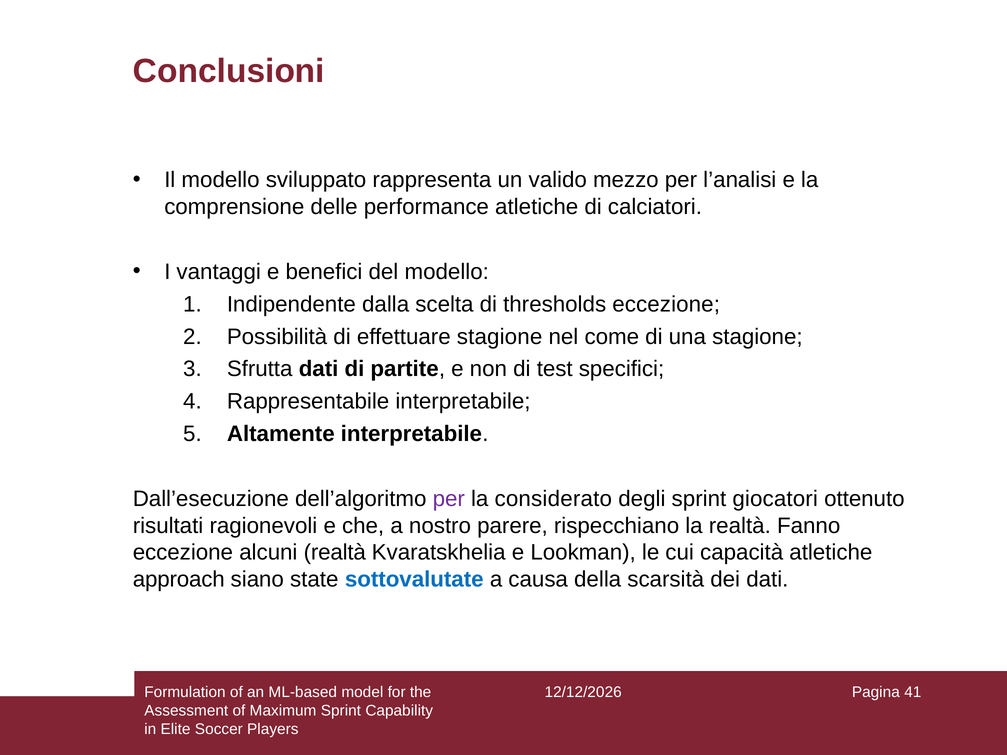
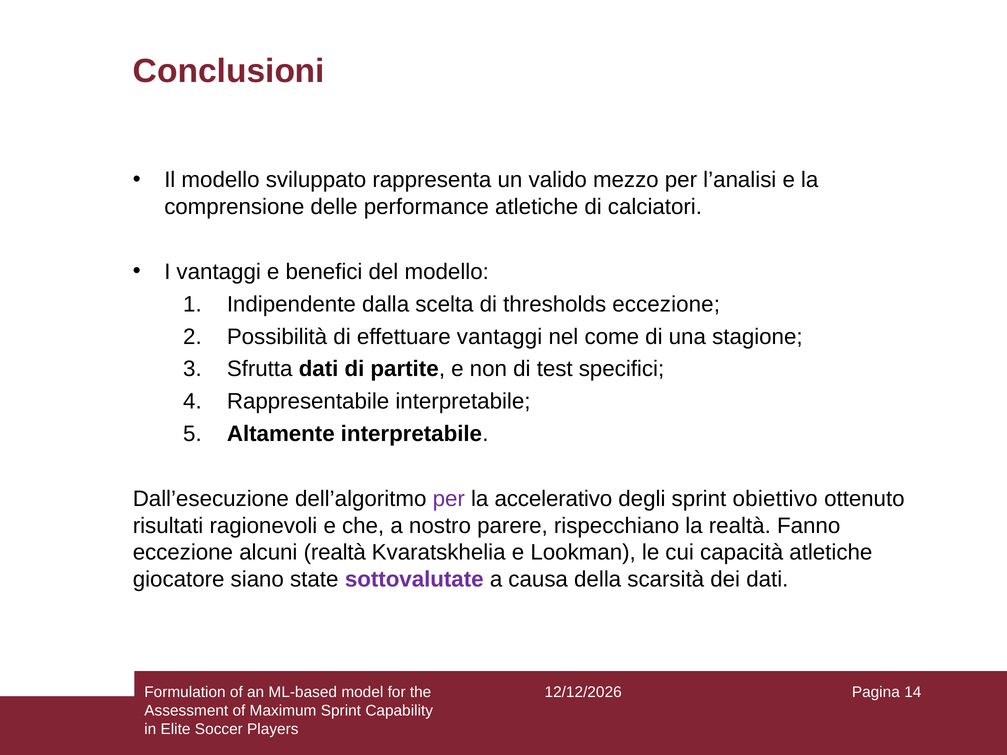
effettuare stagione: stagione -> vantaggi
considerato: considerato -> accelerativo
giocatori: giocatori -> obiettivo
approach: approach -> giocatore
sottovalutate colour: blue -> purple
41: 41 -> 14
